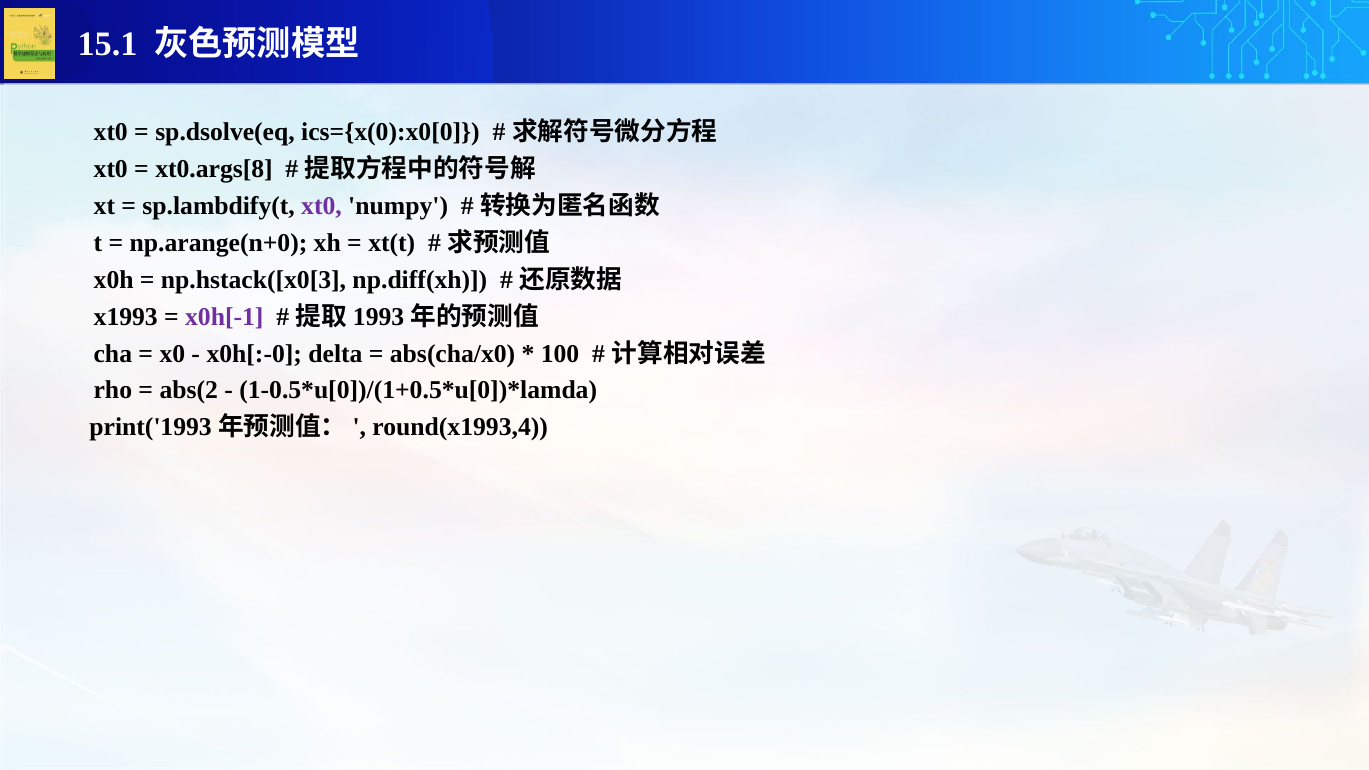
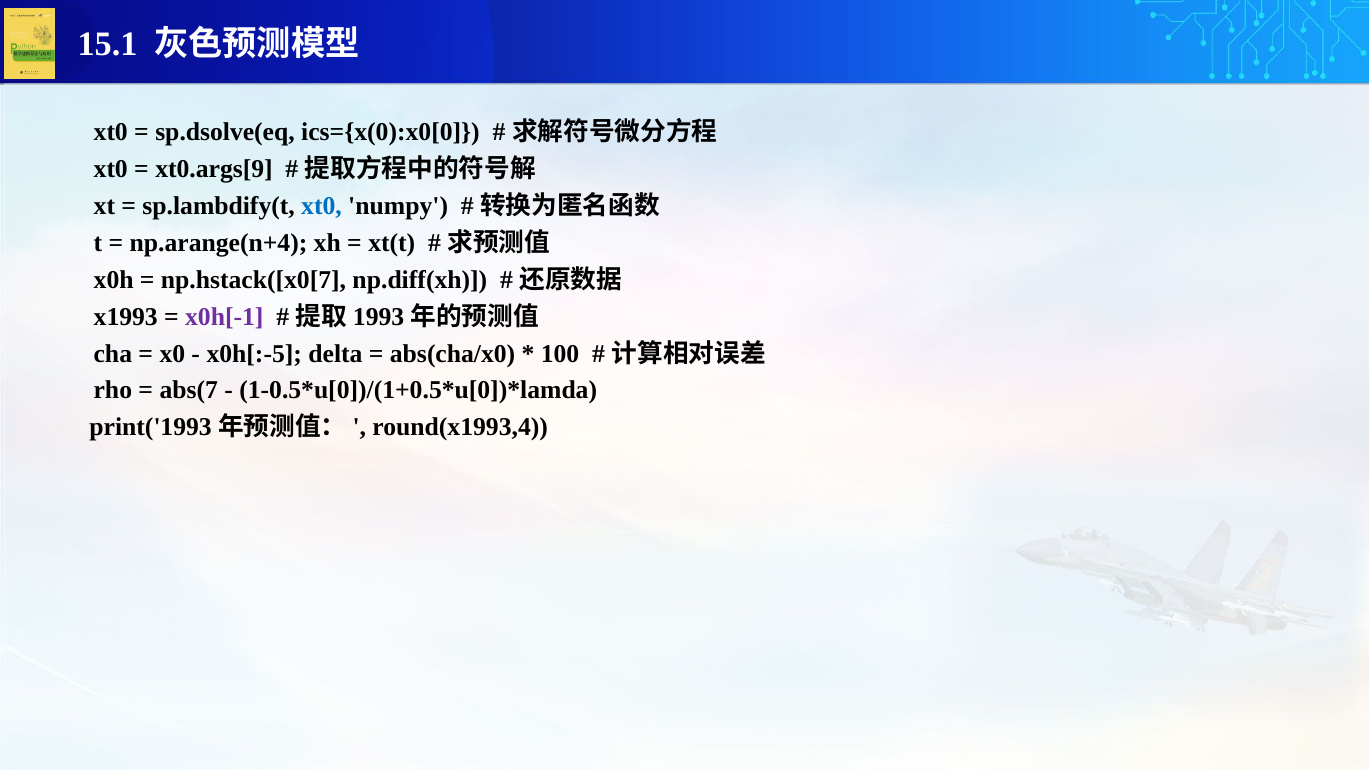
xt0.args[8: xt0.args[8 -> xt0.args[9
xt0 at (322, 206) colour: purple -> blue
np.arange(n+0: np.arange(n+0 -> np.arange(n+4
np.hstack([x0[3: np.hstack([x0[3 -> np.hstack([x0[7
x0h[:-0: x0h[:-0 -> x0h[:-5
abs(2: abs(2 -> abs(7
